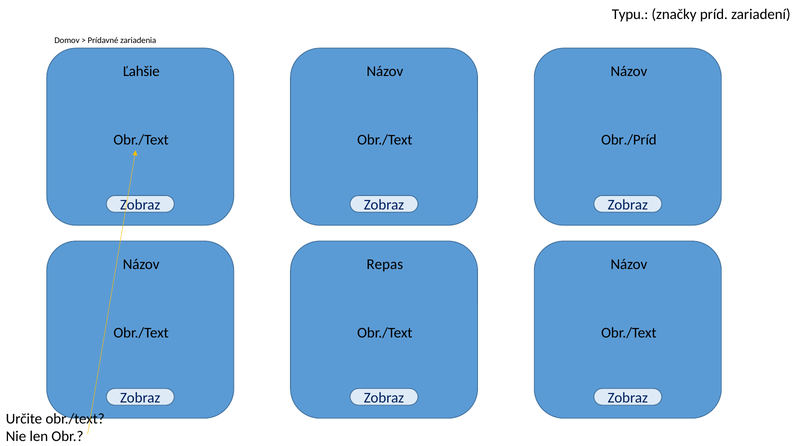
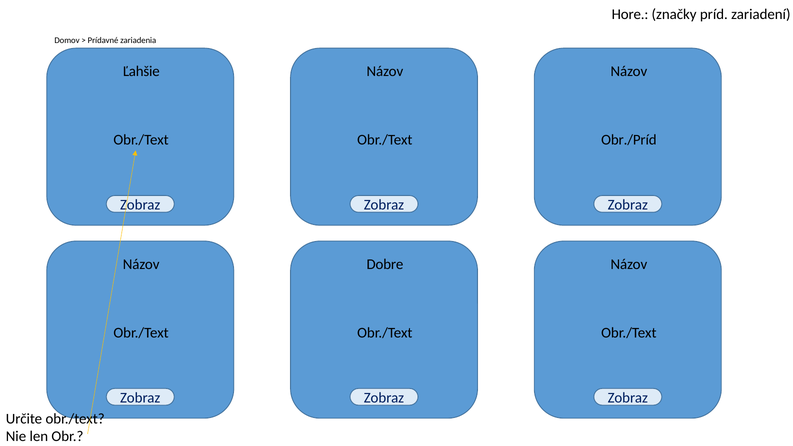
Typu: Typu -> Hore
Repas: Repas -> Dobre
